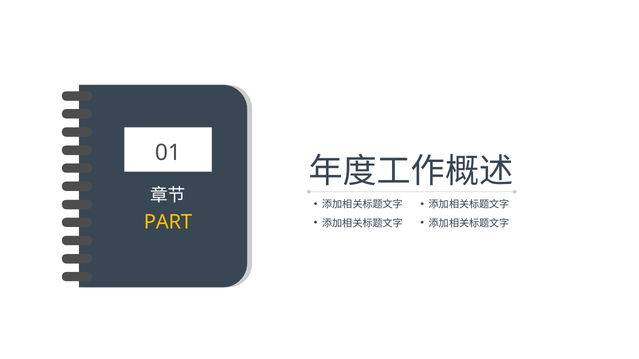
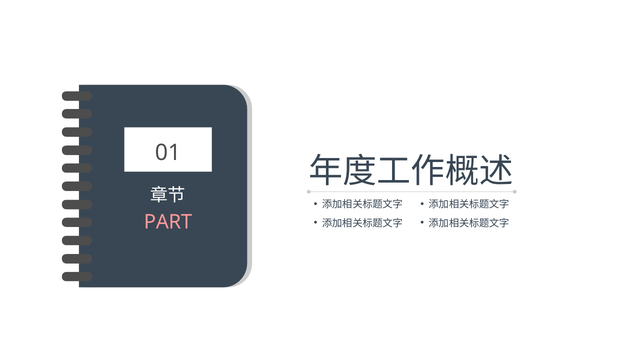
PART colour: yellow -> pink
